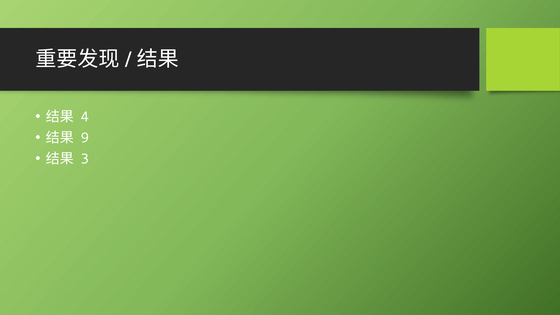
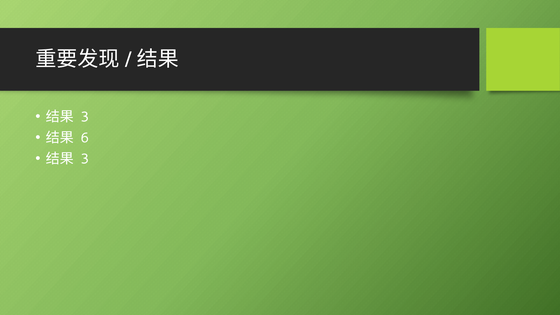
4 at (85, 117): 4 -> 3
9: 9 -> 6
